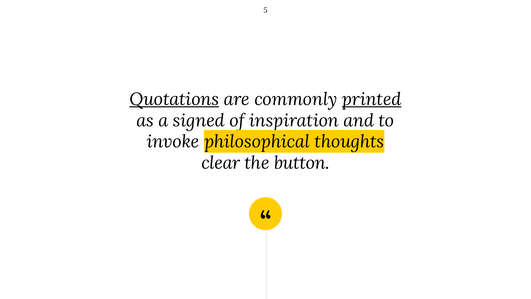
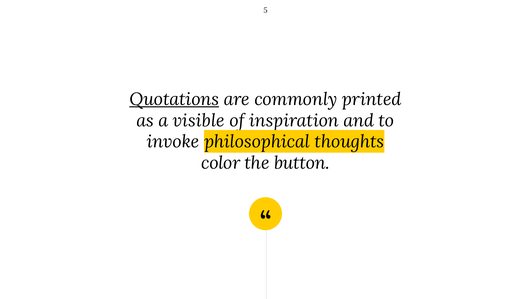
printed underline: present -> none
signed: signed -> visible
clear: clear -> color
